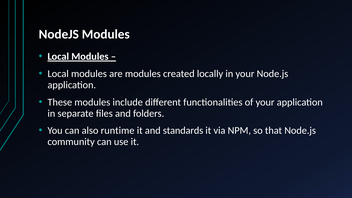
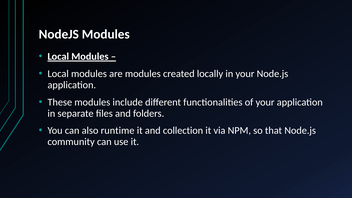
standards: standards -> collection
